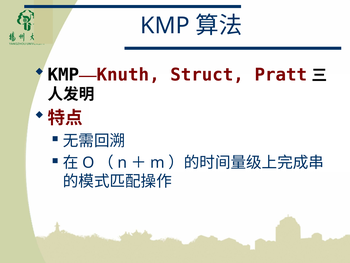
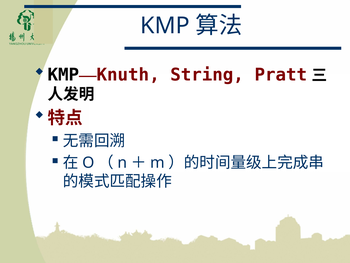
Struct: Struct -> String
